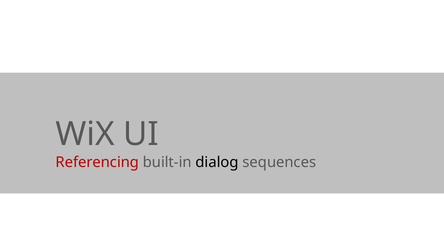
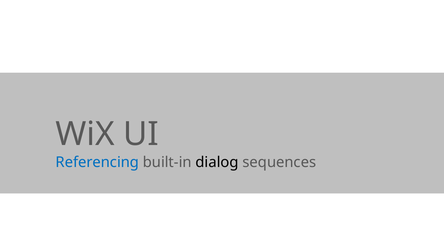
Referencing colour: red -> blue
